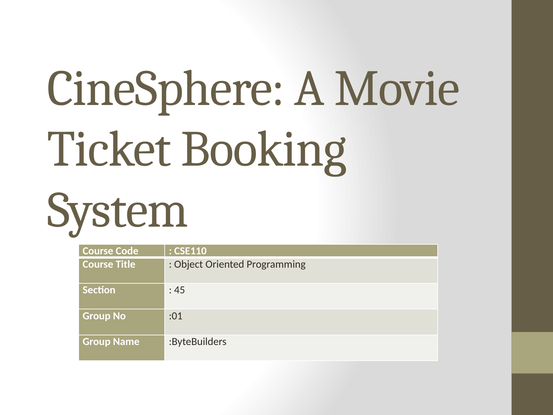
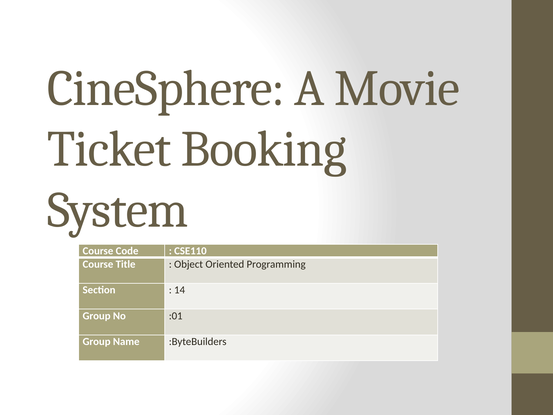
45: 45 -> 14
